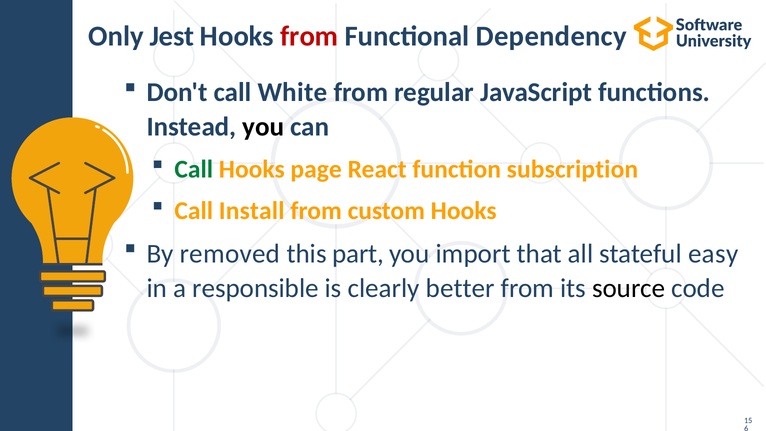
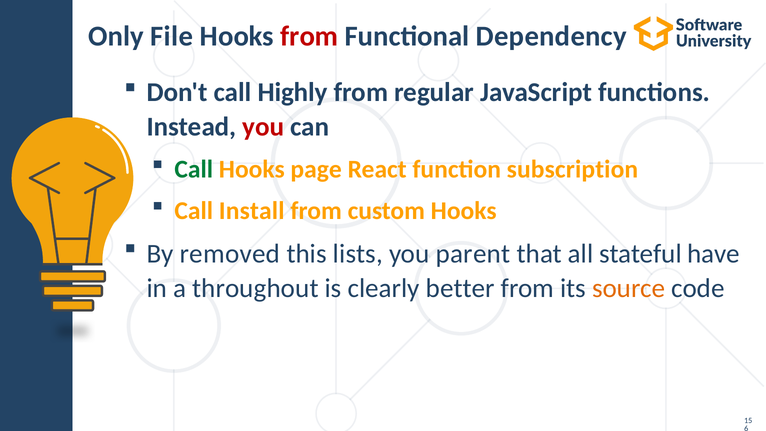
Jest: Jest -> File
White: White -> Highly
you at (263, 127) colour: black -> red
part: part -> lists
import: import -> parent
easy: easy -> have
responsible: responsible -> throughout
source colour: black -> orange
